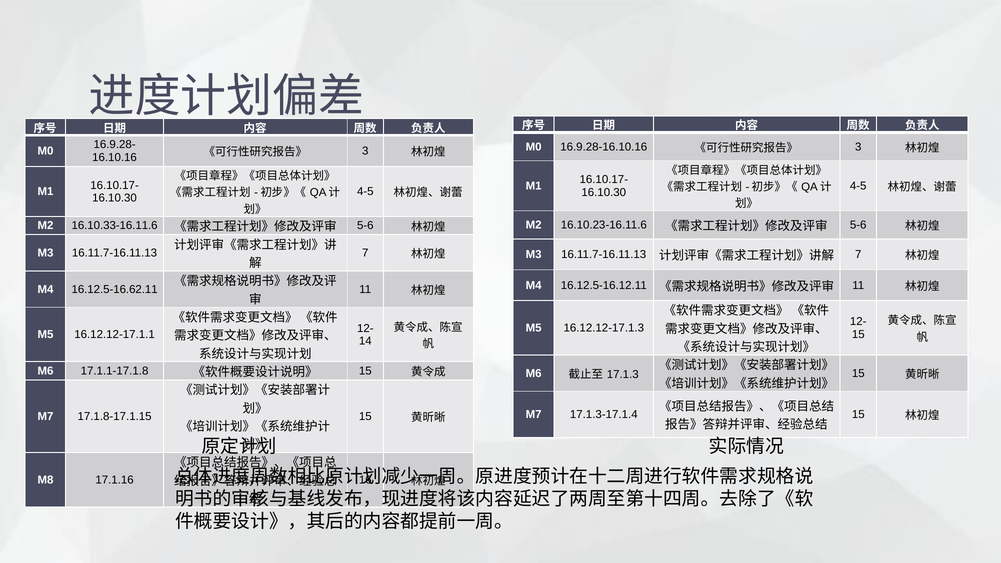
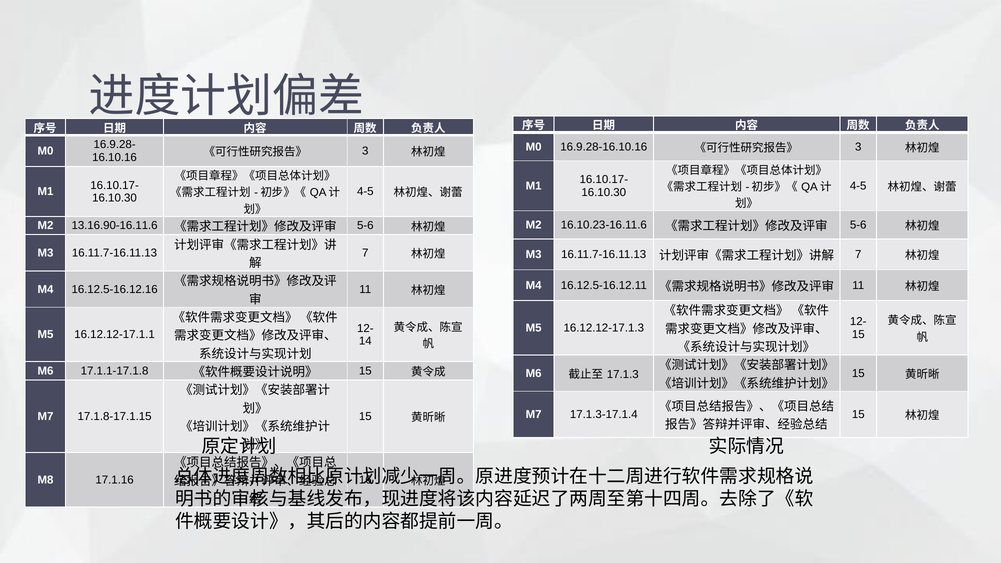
16.10.33-16.11.6: 16.10.33-16.11.6 -> 13.16.90-16.11.6
16.12.5-16.62.11: 16.12.5-16.62.11 -> 16.12.5-16.12.16
